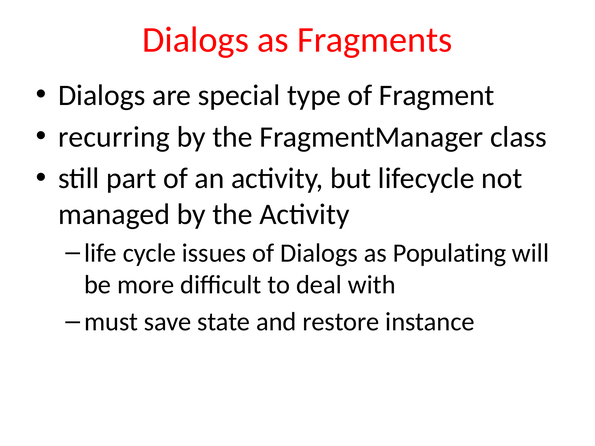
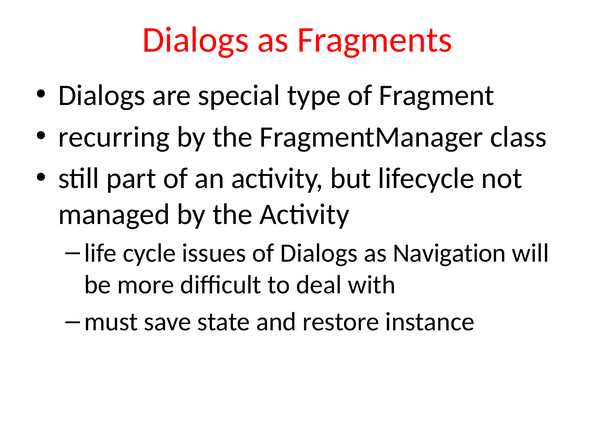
Populating: Populating -> Navigation
